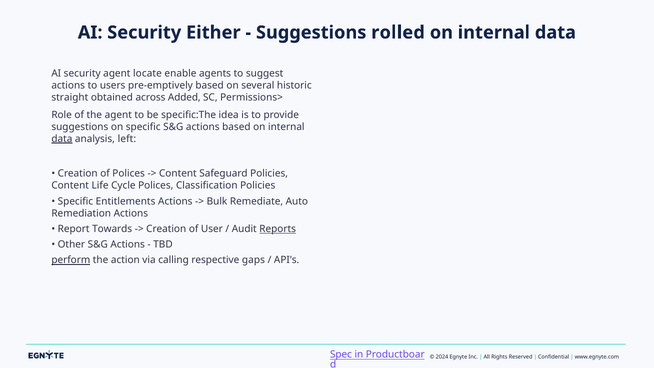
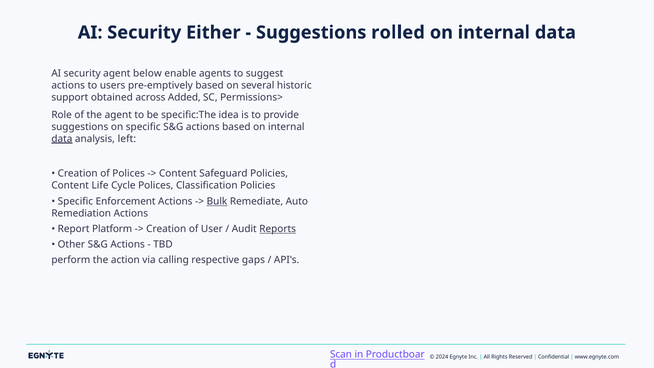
locate: locate -> below
straight: straight -> support
Entitlements: Entitlements -> Enforcement
Bulk underline: none -> present
Towards: Towards -> Platform
perform underline: present -> none
Spec: Spec -> Scan
